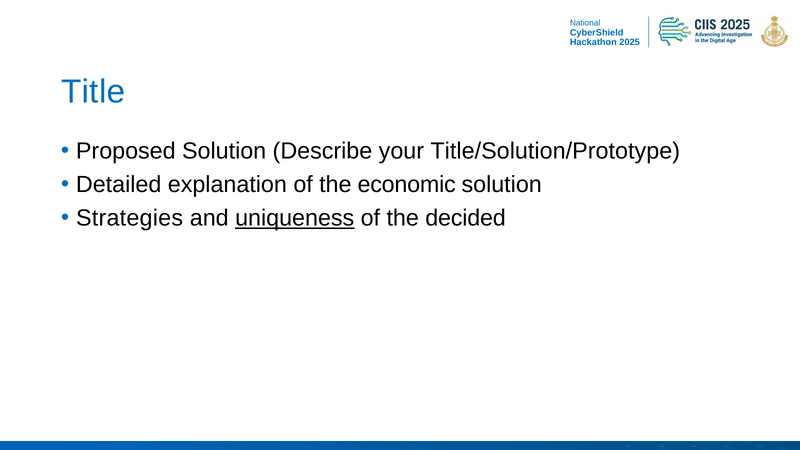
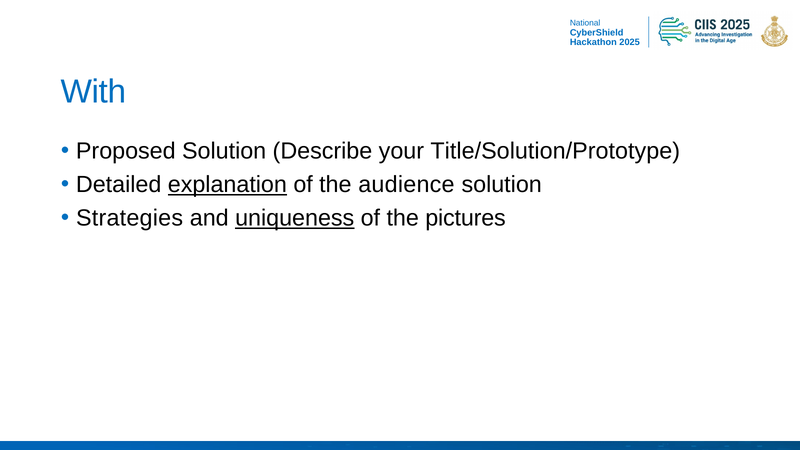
Title: Title -> With
explanation underline: none -> present
economic: economic -> audience
decided: decided -> pictures
